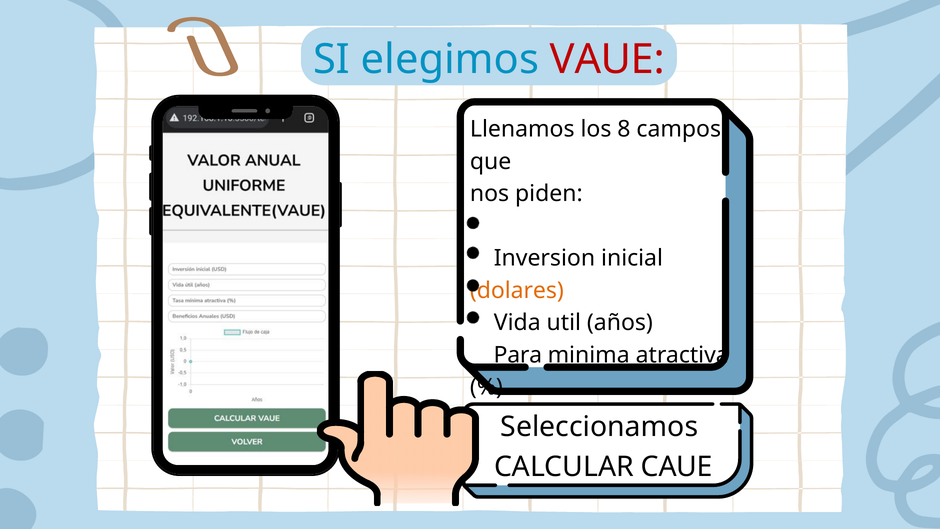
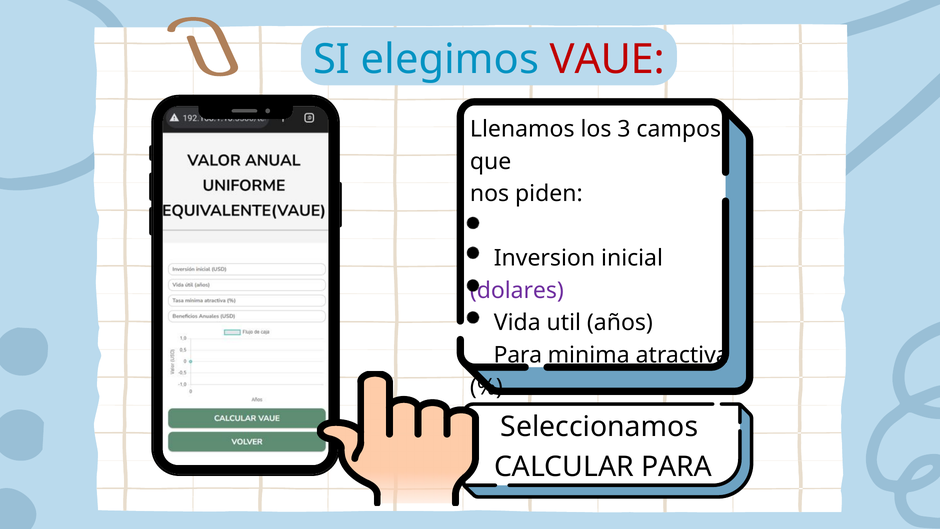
8: 8 -> 3
dolares at (517, 290) colour: orange -> purple
CALCULAR CAUE: CAUE -> PARA
